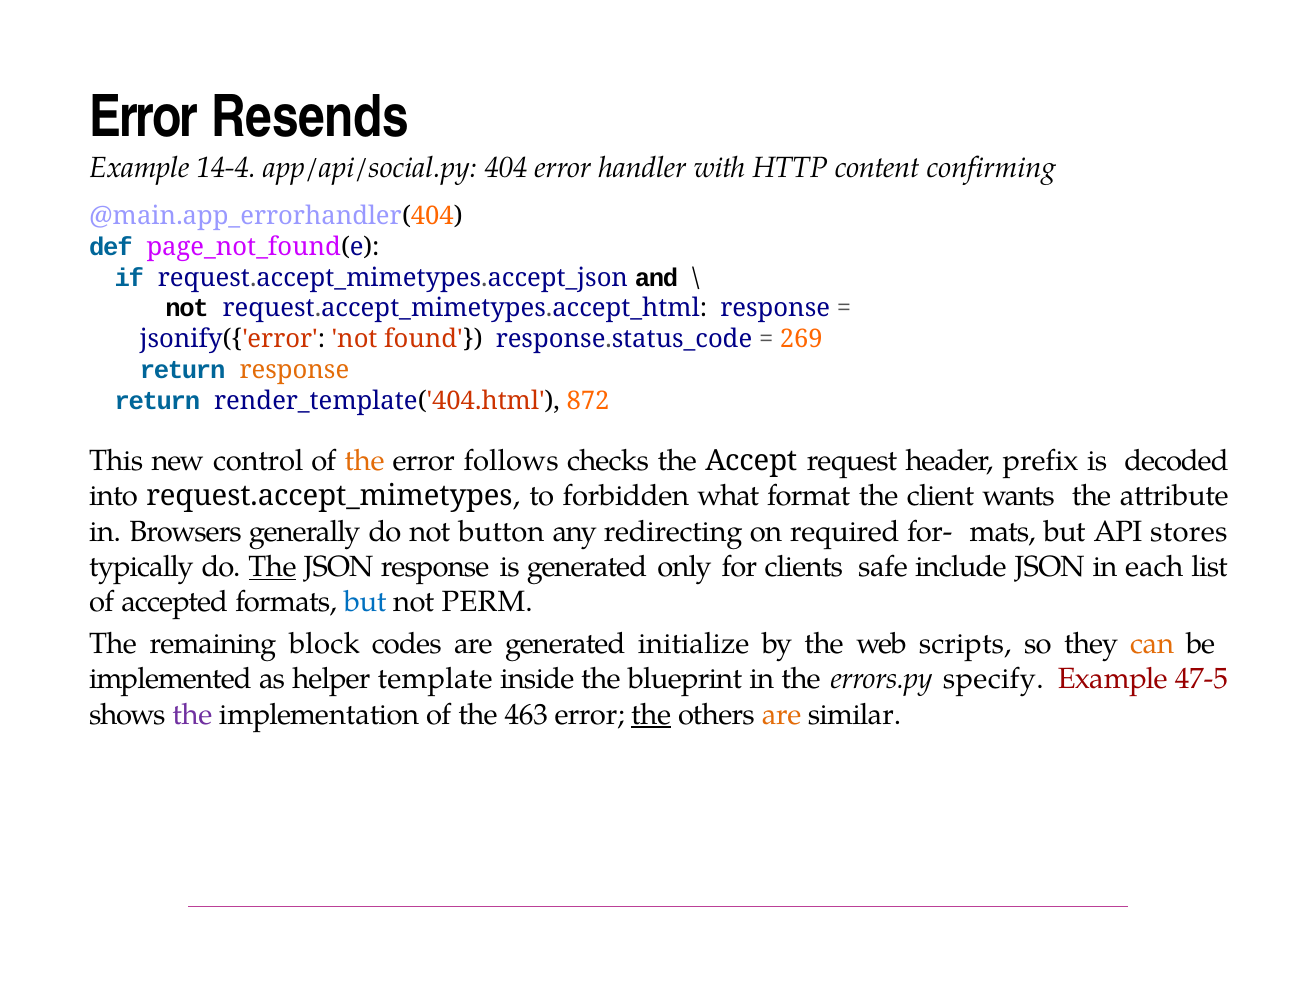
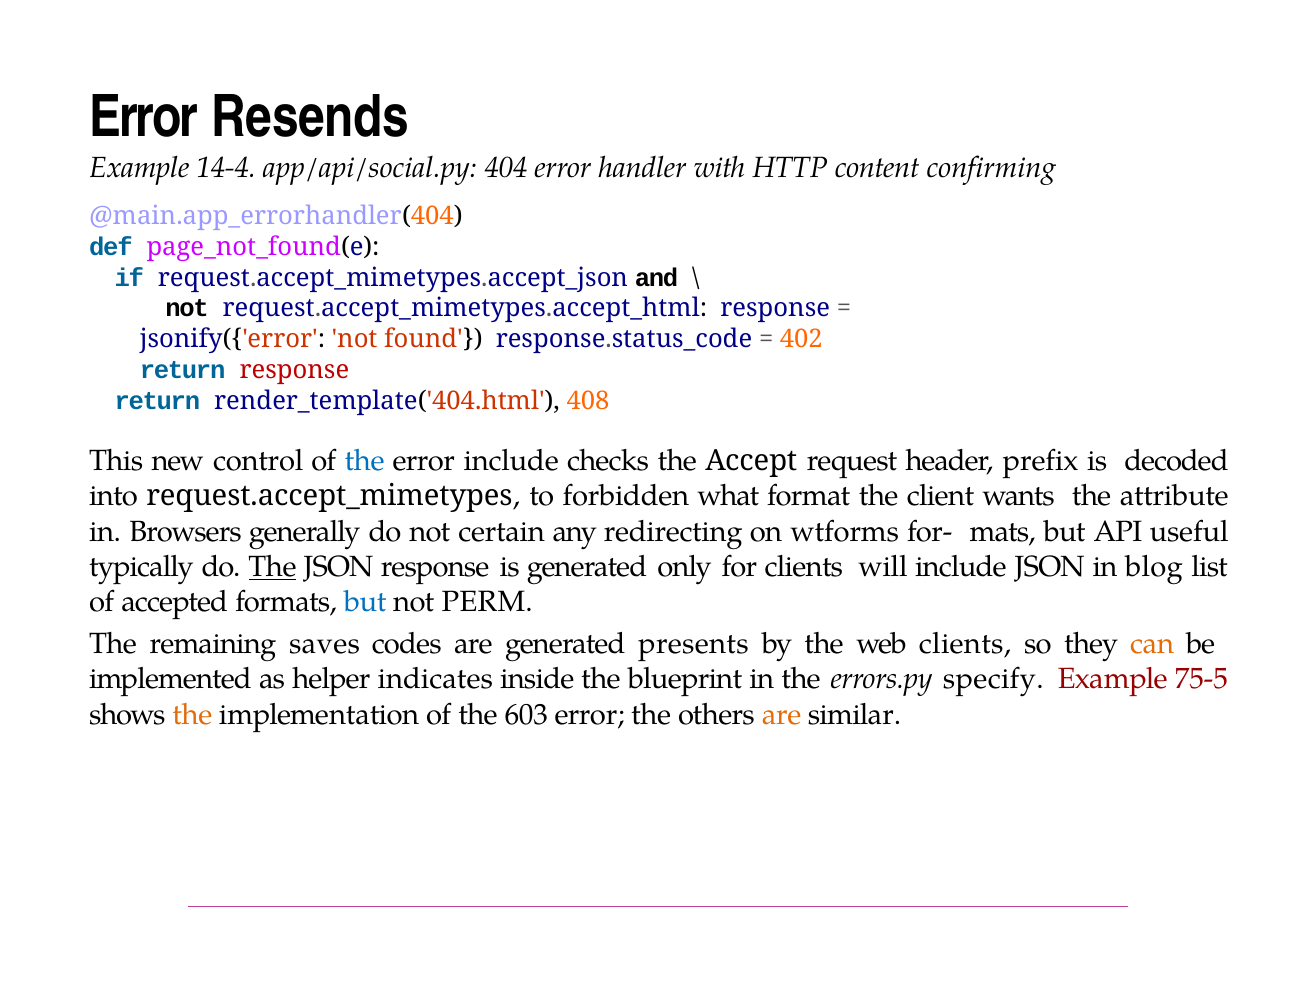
269: 269 -> 402
response at (294, 370) colour: orange -> red
872: 872 -> 408
the at (365, 461) colour: orange -> blue
error follows: follows -> include
button: button -> certain
required: required -> wtforms
stores: stores -> useful
safe: safe -> will
each: each -> blog
block: block -> saves
initialize: initialize -> presents
web scripts: scripts -> clients
template: template -> indicates
47-5: 47-5 -> 75-5
the at (192, 714) colour: purple -> orange
463: 463 -> 603
the at (651, 714) underline: present -> none
